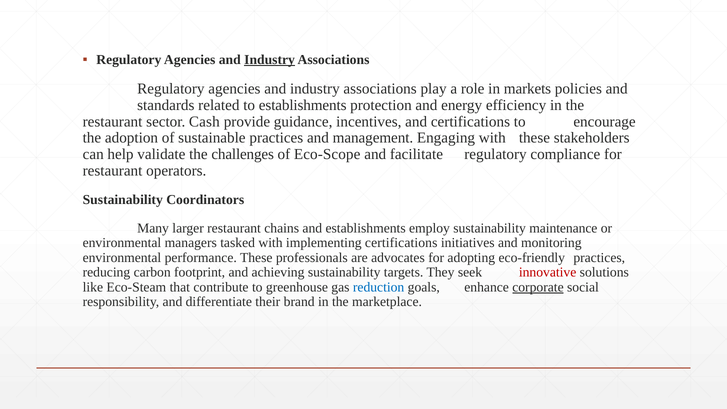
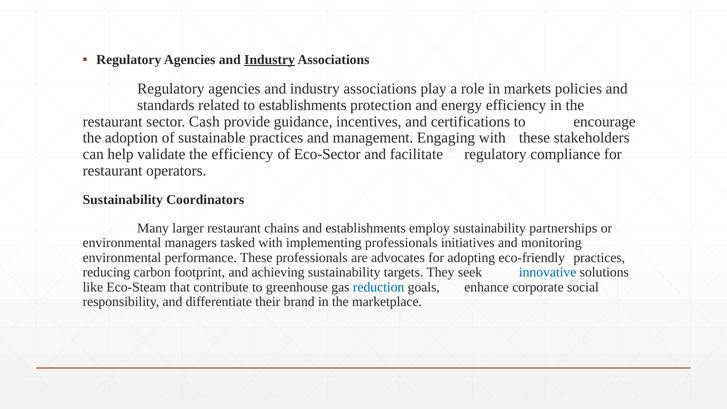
the challenges: challenges -> efficiency
Eco-Scope: Eco-Scope -> Eco-Sector
maintenance: maintenance -> partnerships
implementing certifications: certifications -> professionals
innovative colour: red -> blue
corporate underline: present -> none
